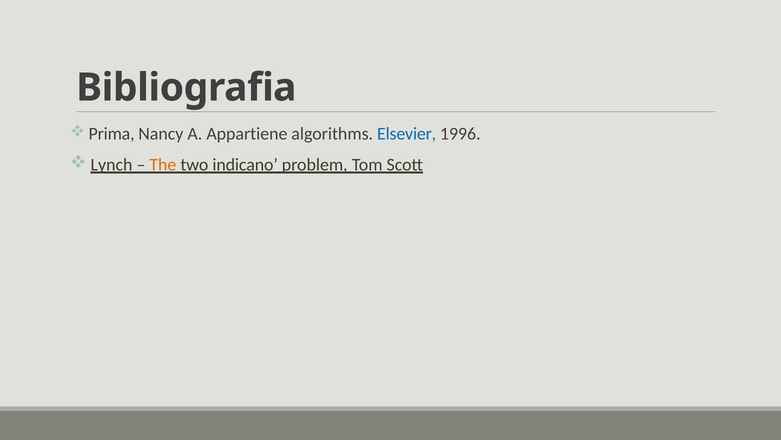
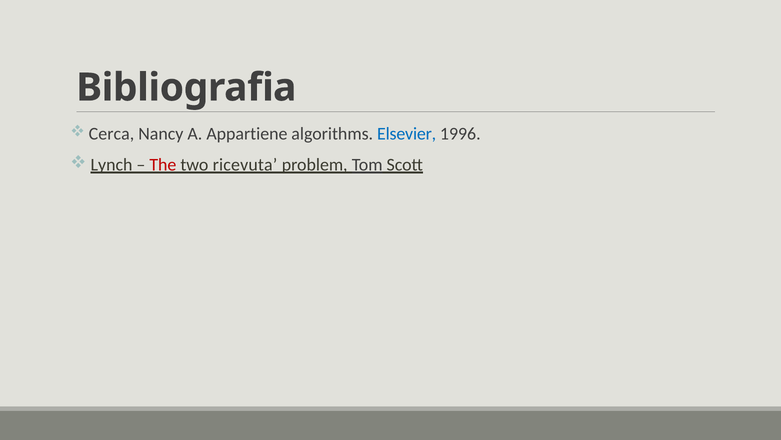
Prima: Prima -> Cerca
The colour: orange -> red
indicano: indicano -> ricevuta
